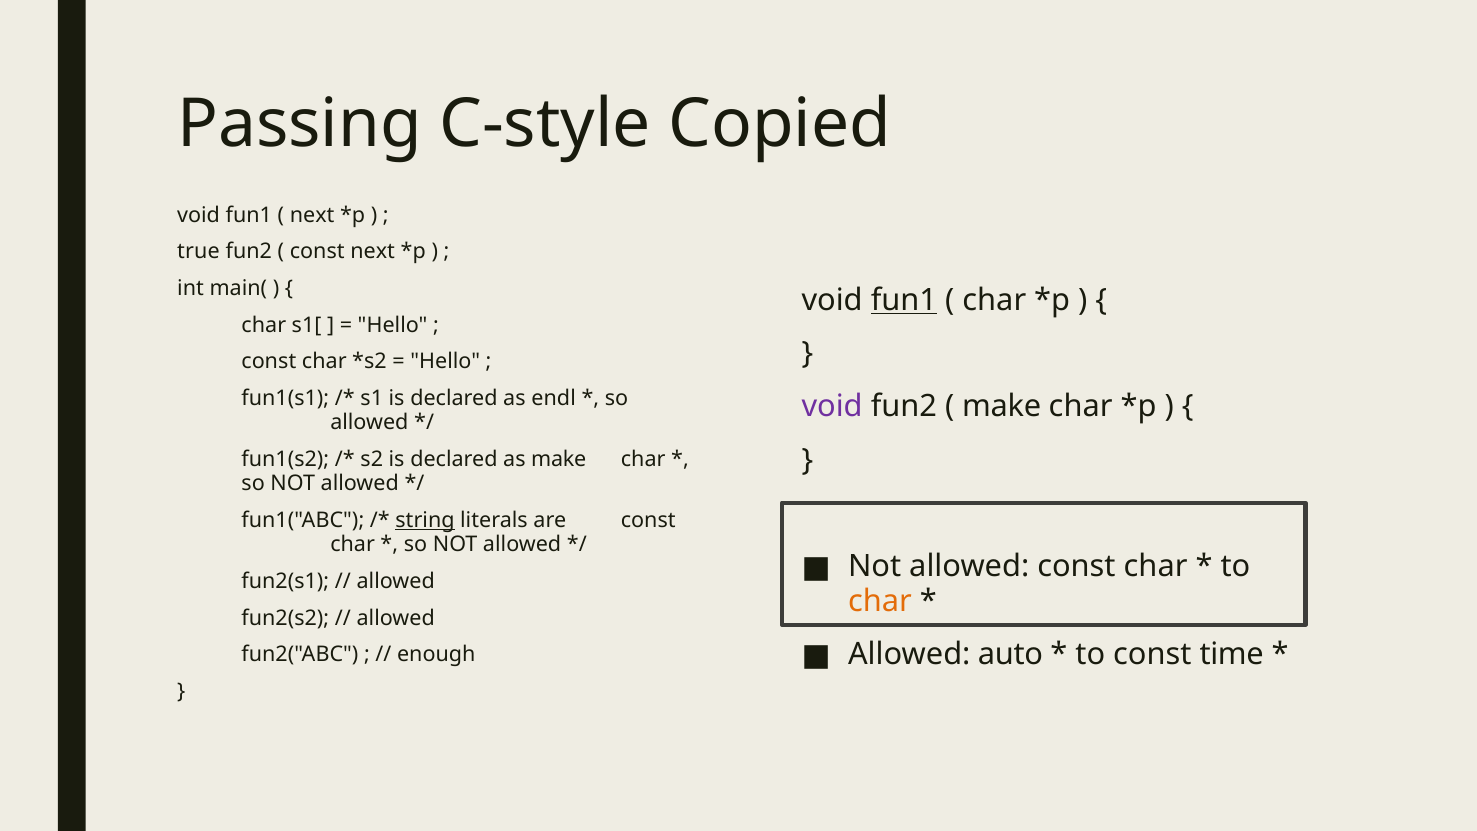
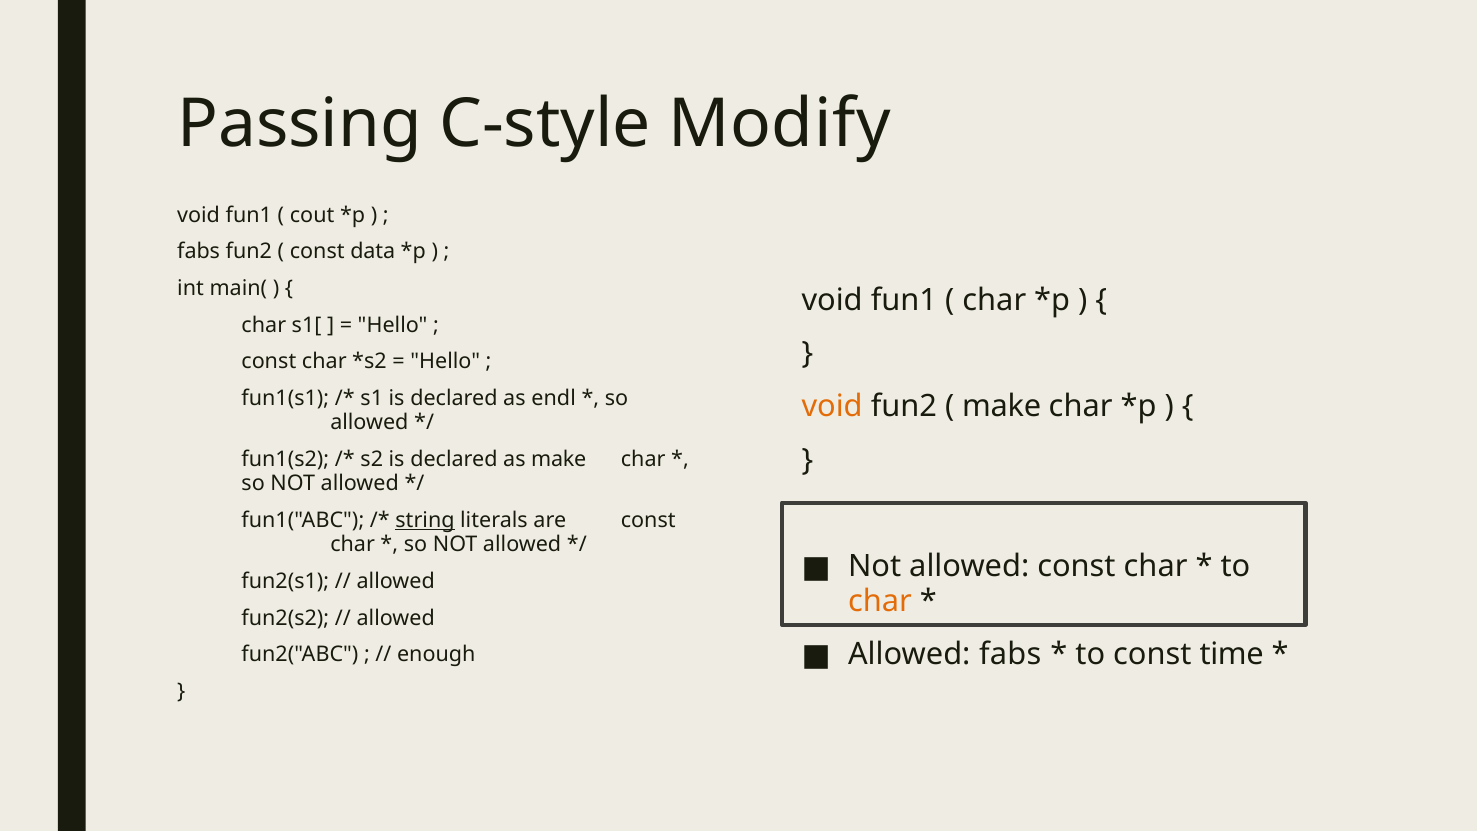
Copied: Copied -> Modify
next at (312, 215): next -> cout
true at (199, 252): true -> fabs
const next: next -> data
fun1 at (904, 300) underline: present -> none
void at (832, 407) colour: purple -> orange
Allowed auto: auto -> fabs
